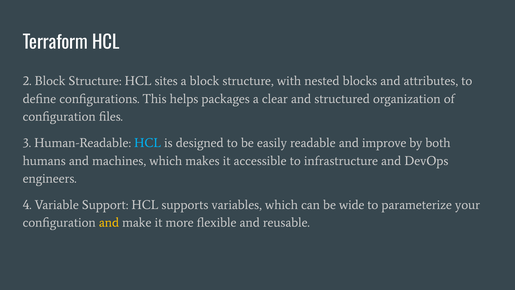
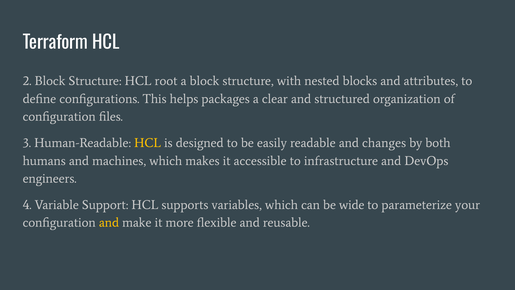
sites: sites -> root
HCL at (148, 143) colour: light blue -> yellow
improve: improve -> changes
